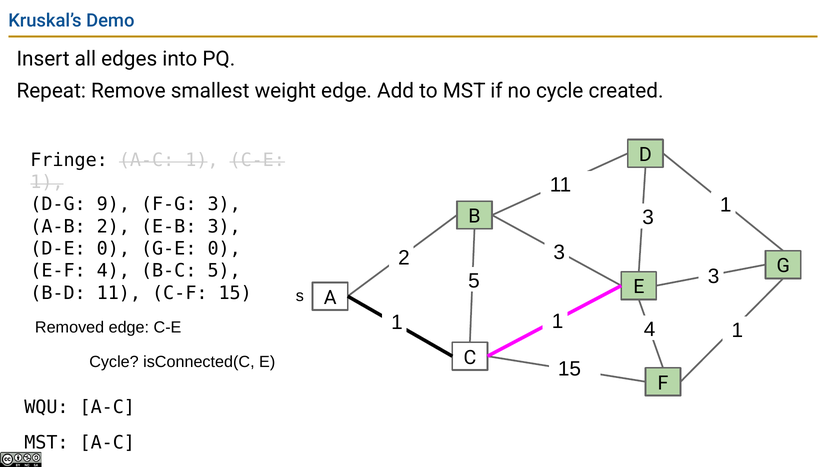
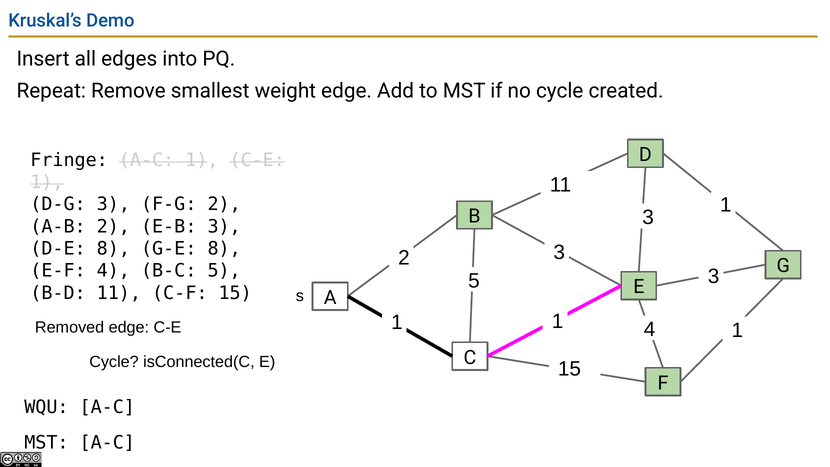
D-G 9: 9 -> 3
F-G 3: 3 -> 2
D-E 0: 0 -> 8
G-E 0: 0 -> 8
